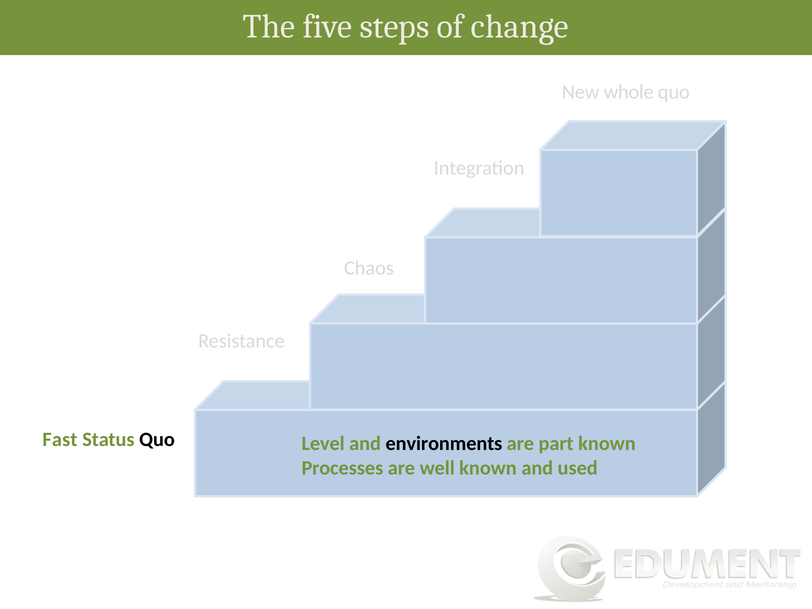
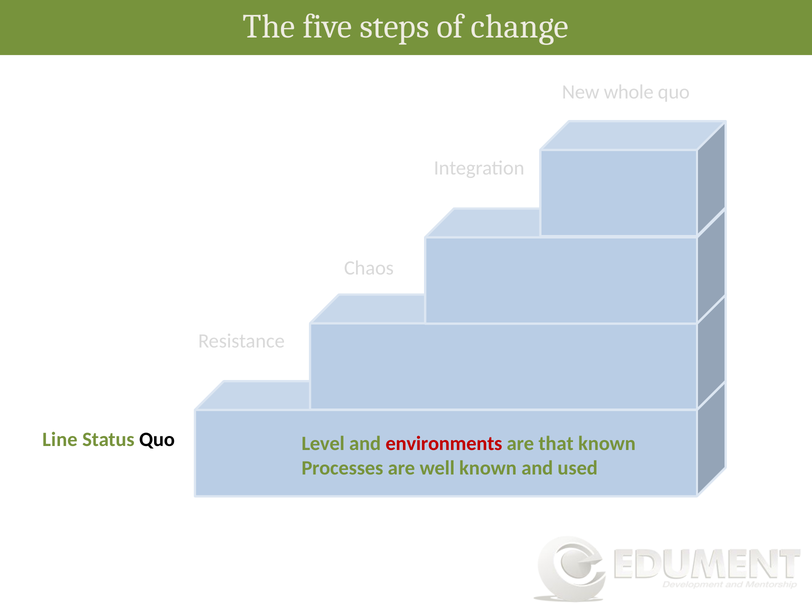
Fast: Fast -> Line
environments colour: black -> red
part: part -> that
